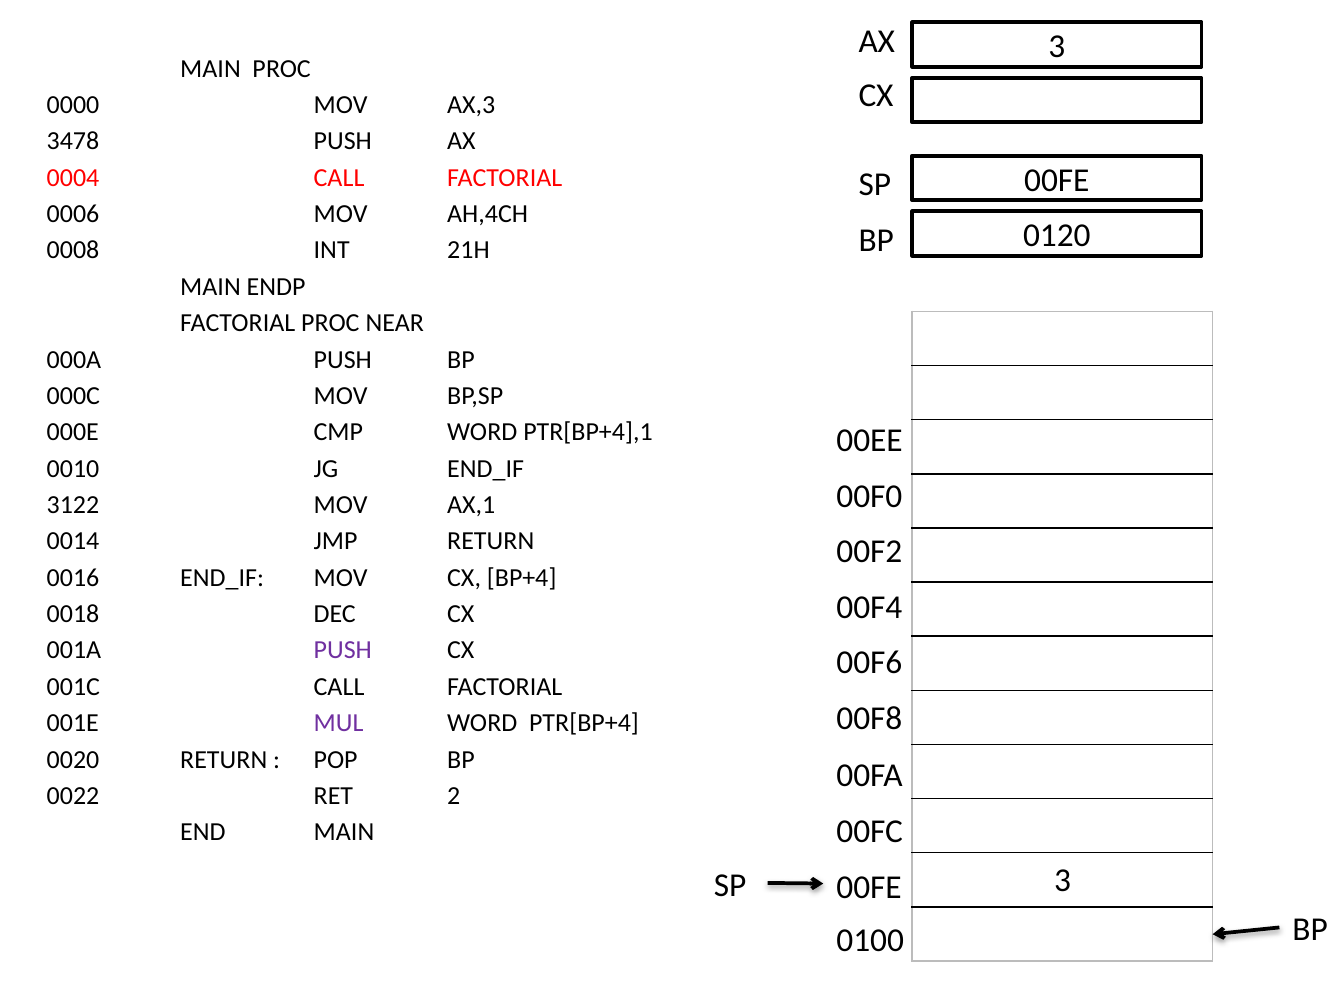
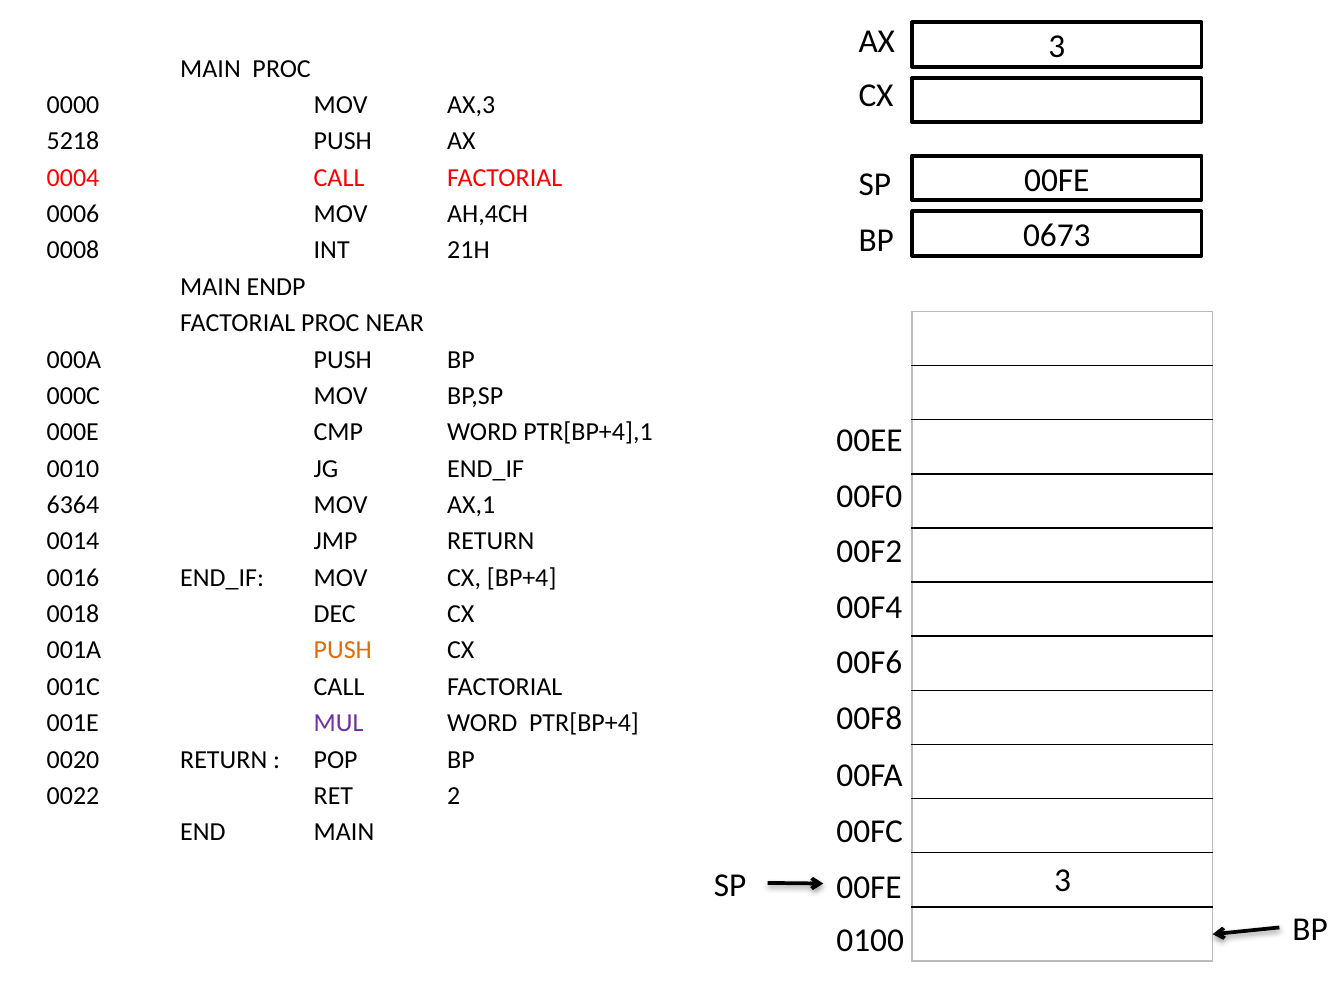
3478: 3478 -> 5218
0120: 0120 -> 0673
3122: 3122 -> 6364
PUSH at (343, 651) colour: purple -> orange
